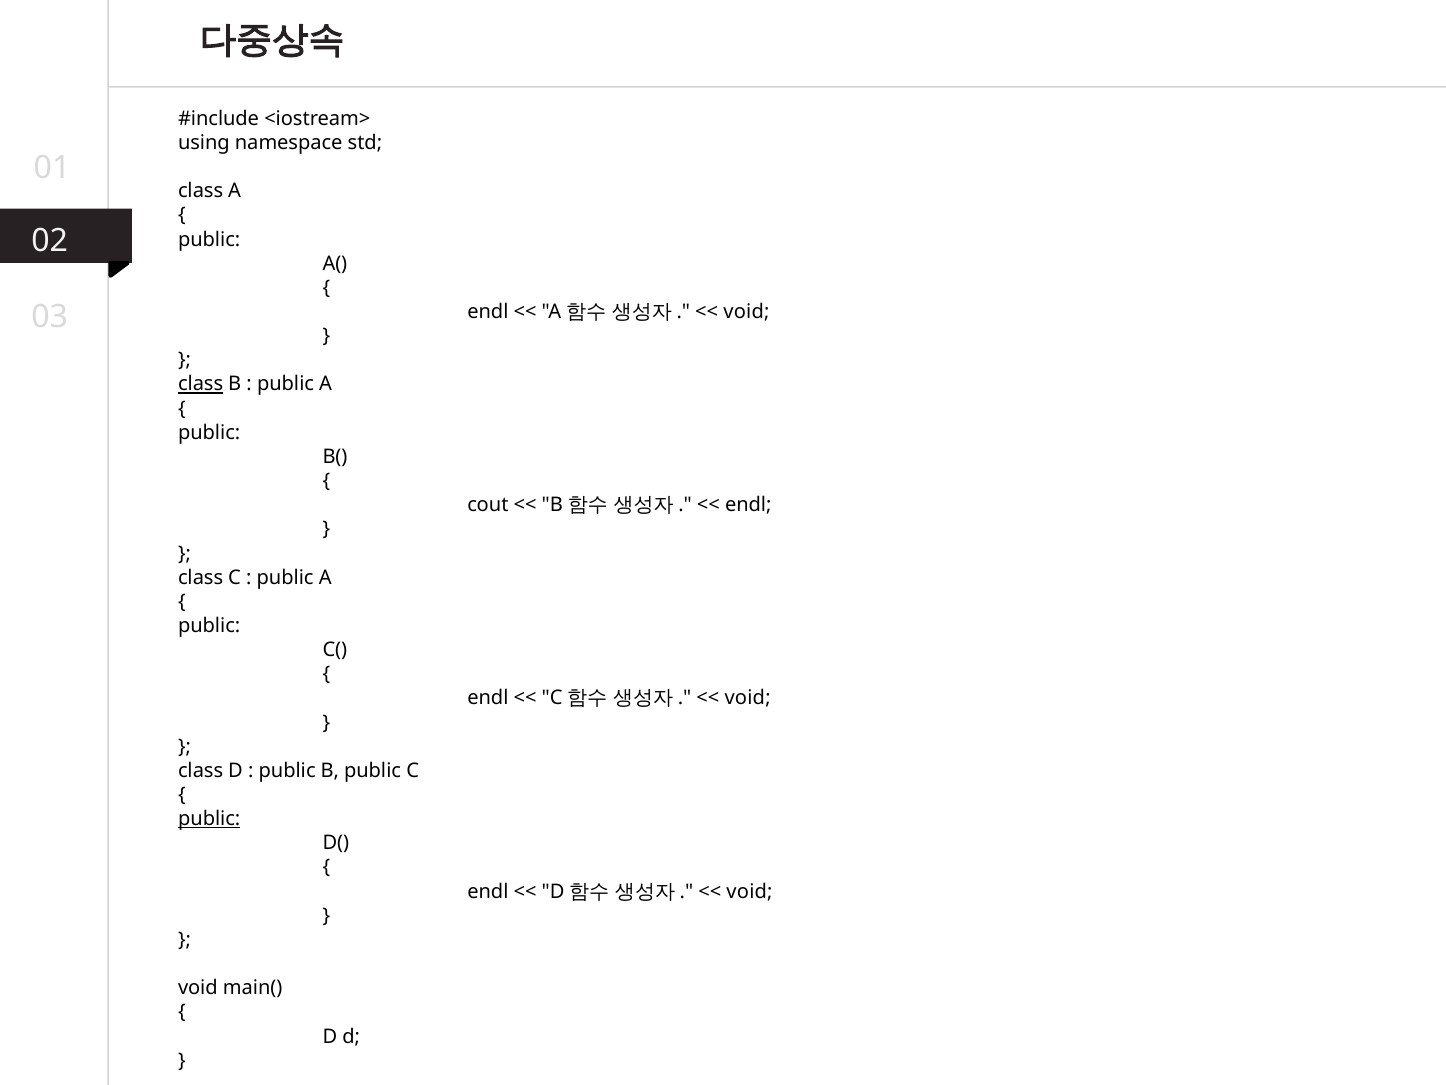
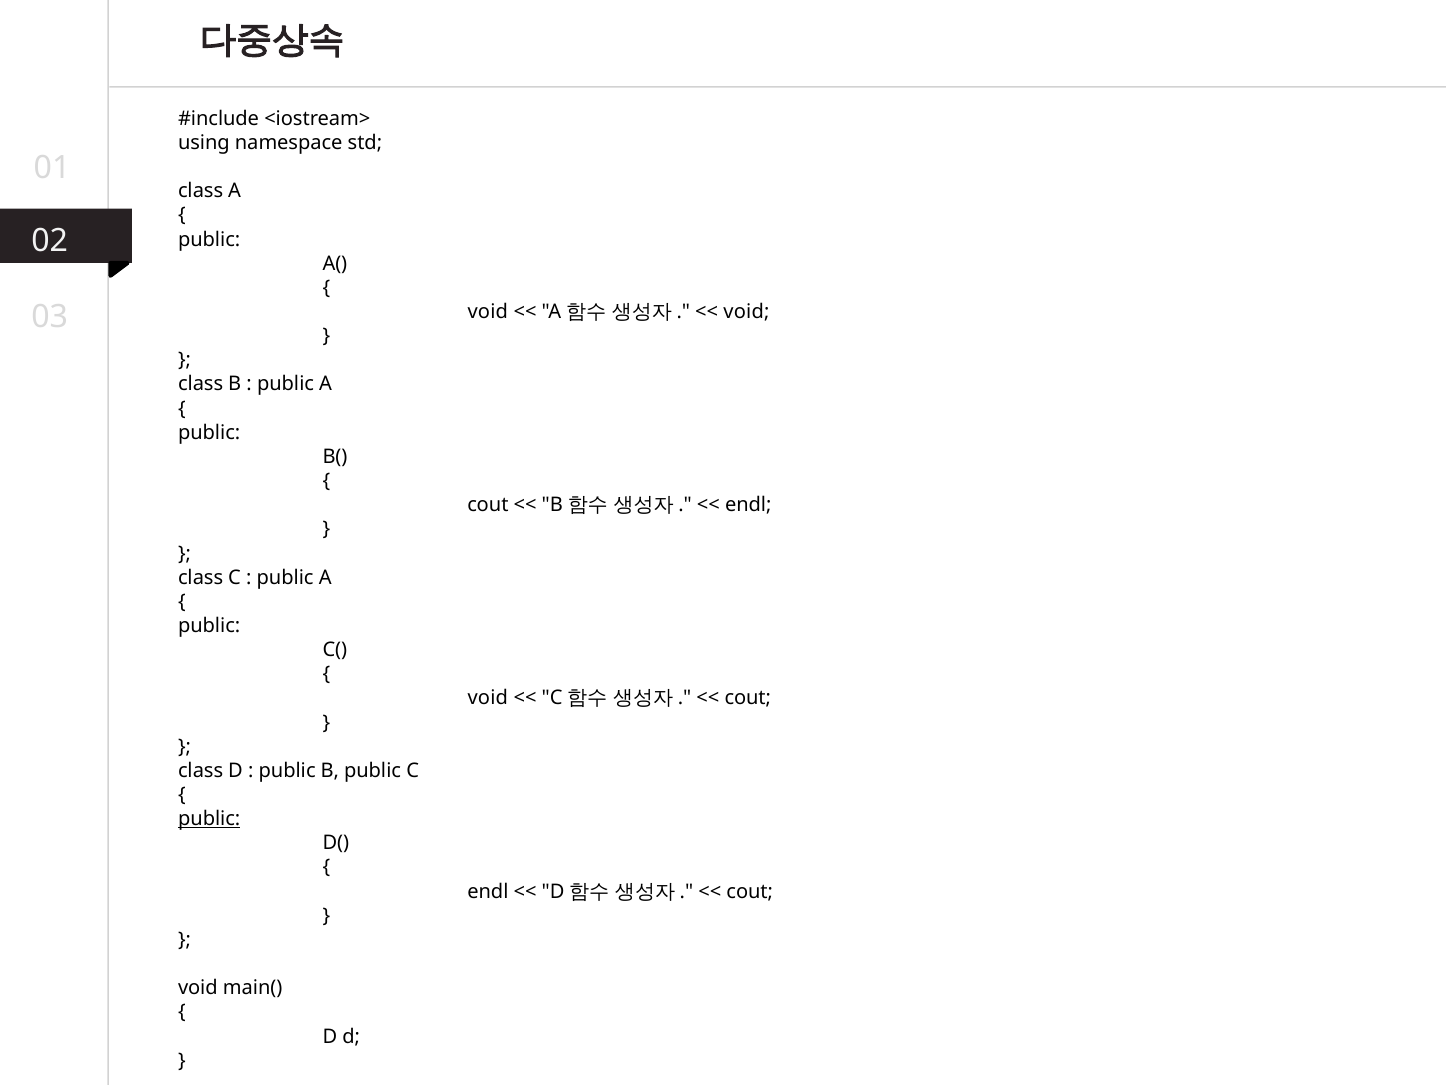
endl at (488, 312): endl -> void
class at (201, 384) underline: present -> none
endl at (488, 698): endl -> void
void at (748, 698): void -> cout
void at (750, 891): void -> cout
